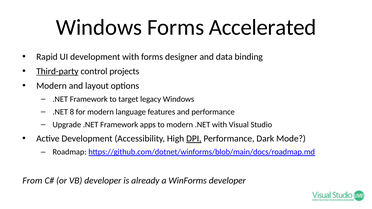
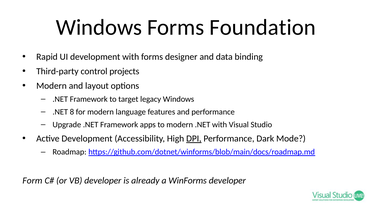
Accelerated: Accelerated -> Foundation
Third-party underline: present -> none
From: From -> Form
